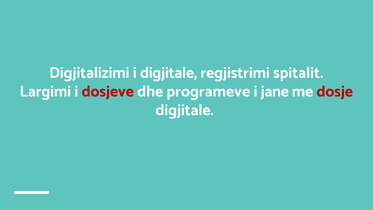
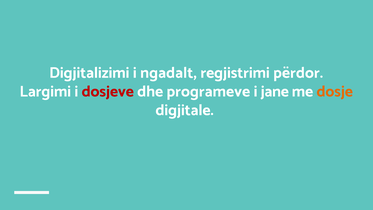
i digjitale: digjitale -> ngadalt
spitalit: spitalit -> përdor
dosje colour: red -> orange
